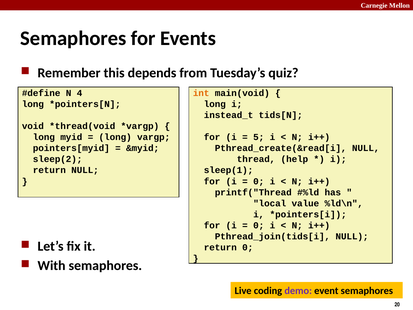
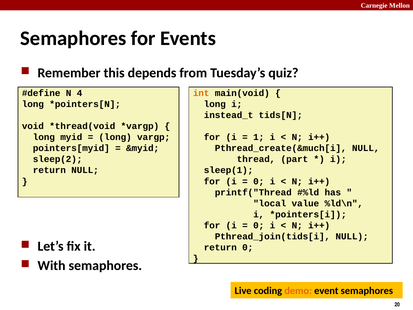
5: 5 -> 1
Pthread_create(&read[i: Pthread_create(&read[i -> Pthread_create(&much[i
help: help -> part
demo colour: purple -> orange
